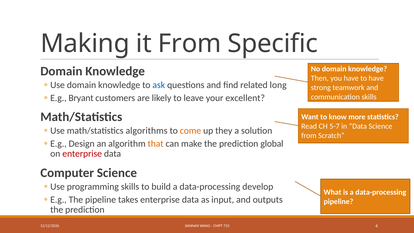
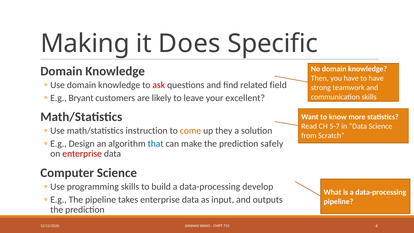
it From: From -> Does
ask colour: blue -> red
long: long -> field
algorithms: algorithms -> instruction
that colour: orange -> blue
global: global -> safely
